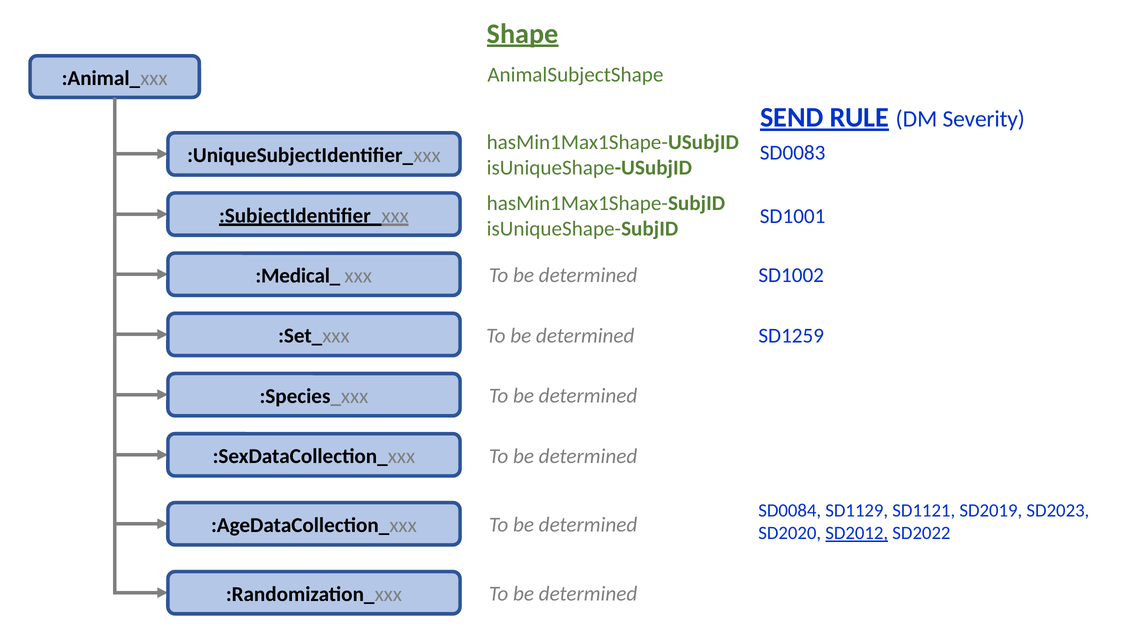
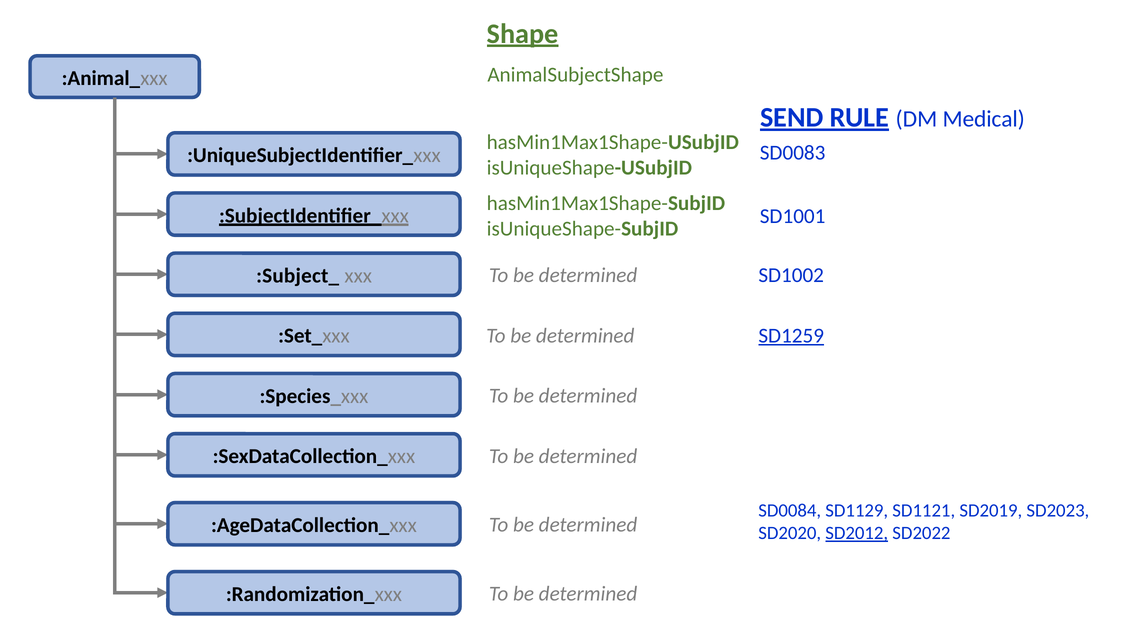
Severity: Severity -> Medical
:Medical_: :Medical_ -> :Subject_
SD1259 underline: none -> present
